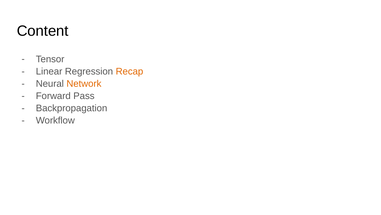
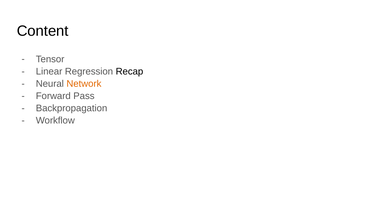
Recap colour: orange -> black
